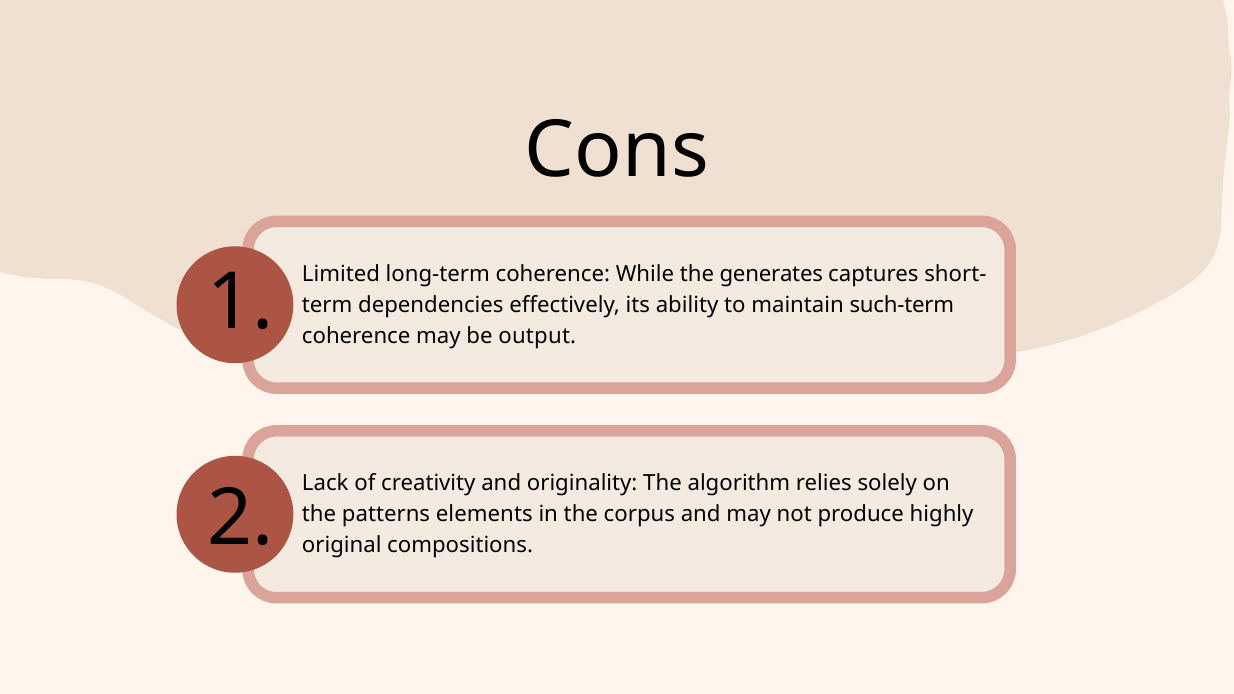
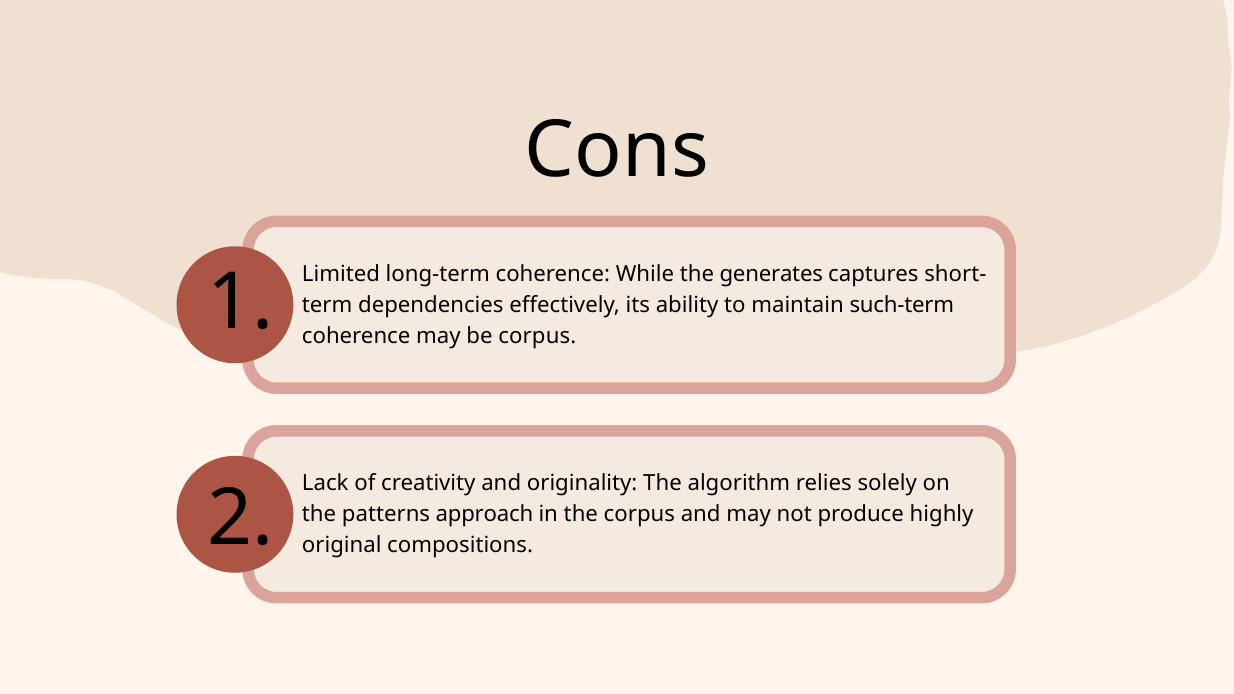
be output: output -> corpus
elements: elements -> approach
